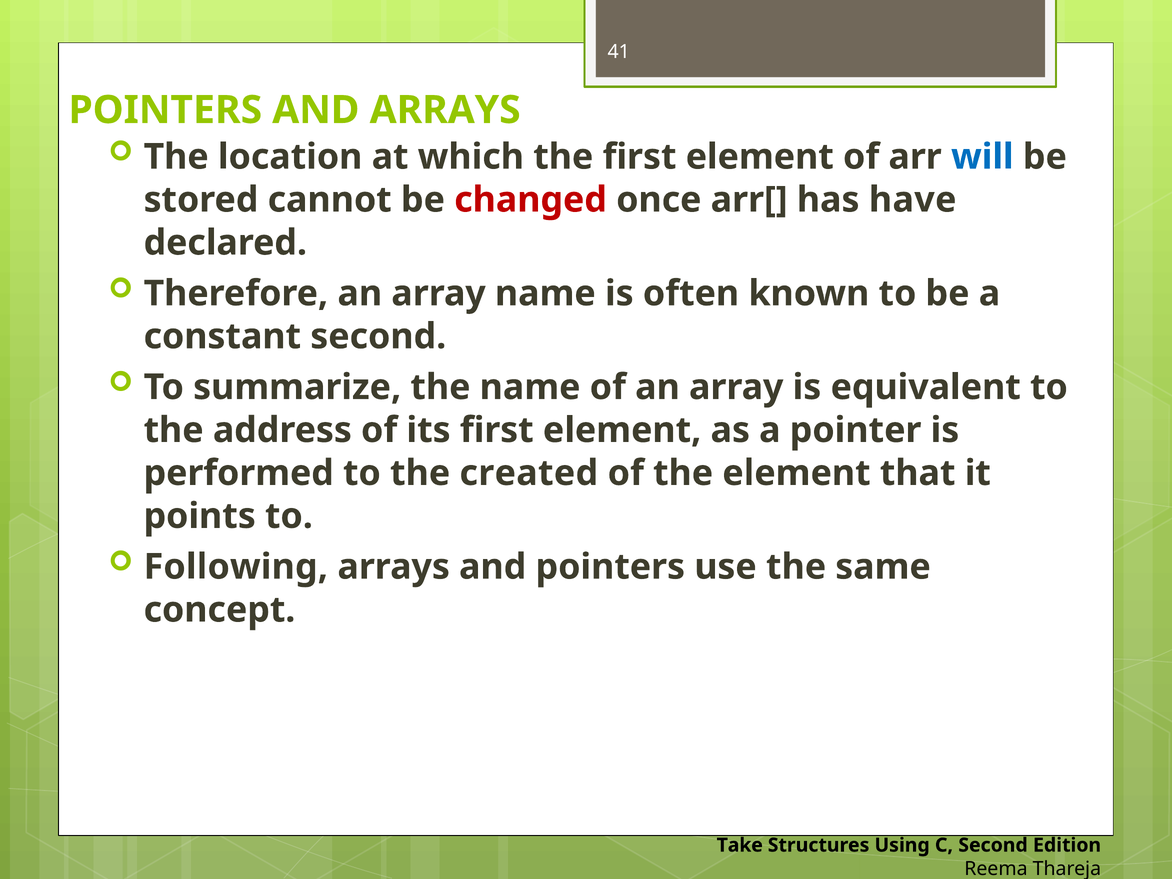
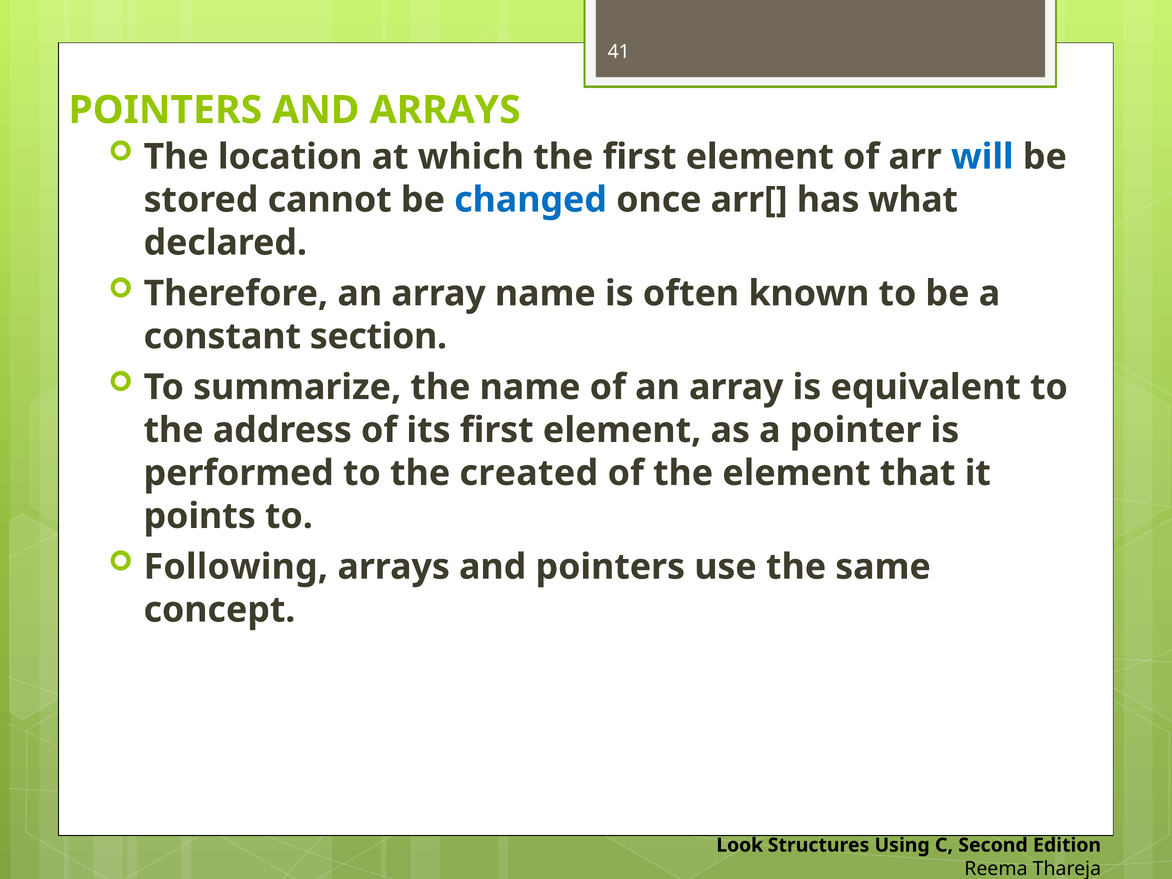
changed colour: red -> blue
have: have -> what
constant second: second -> section
Take: Take -> Look
